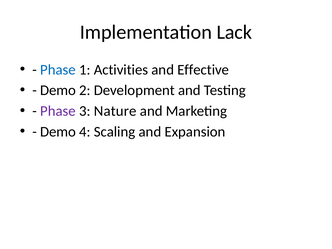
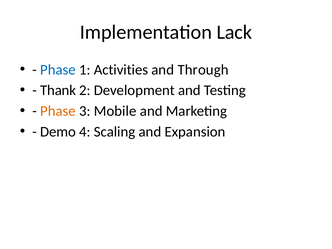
Effective: Effective -> Through
Demo at (58, 90): Demo -> Thank
Phase at (58, 111) colour: purple -> orange
Nature: Nature -> Mobile
